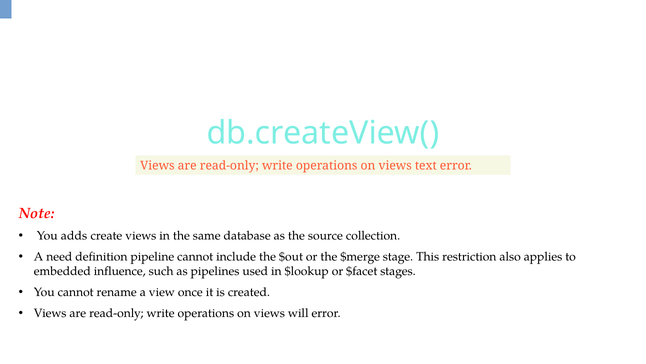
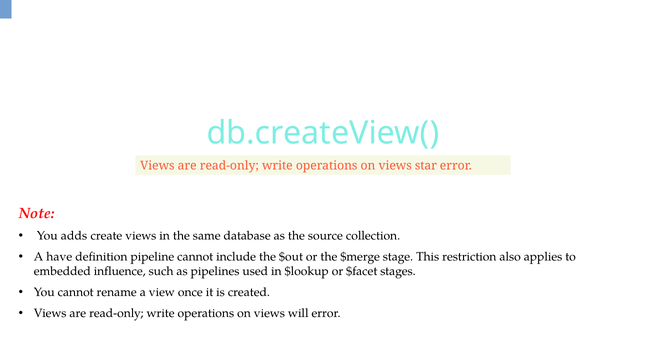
text: text -> star
need: need -> have
